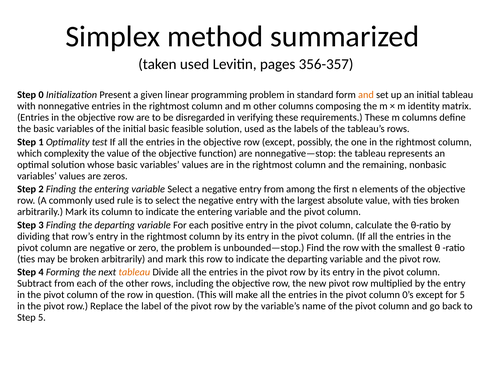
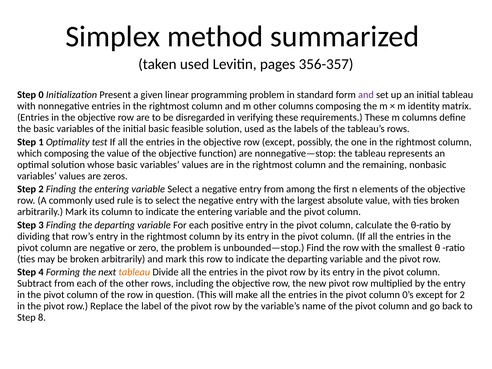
and at (366, 95) colour: orange -> purple
which complexity: complexity -> composing
for 5: 5 -> 2
Step 5: 5 -> 8
